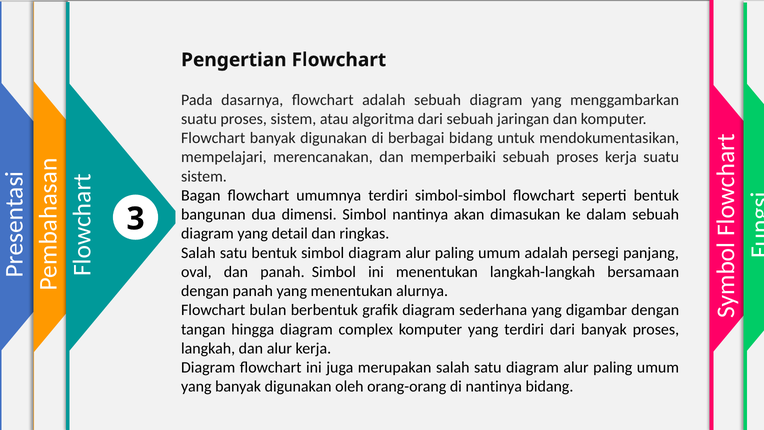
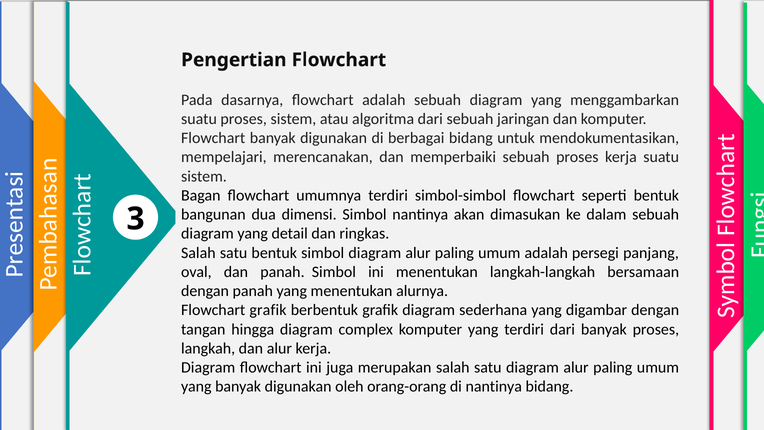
Flowchart bulan: bulan -> grafik
